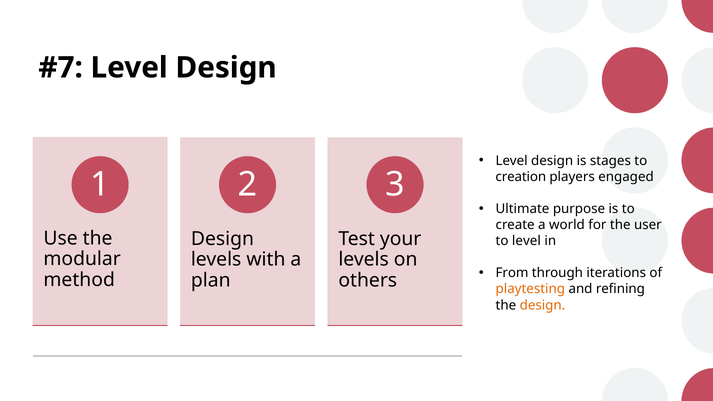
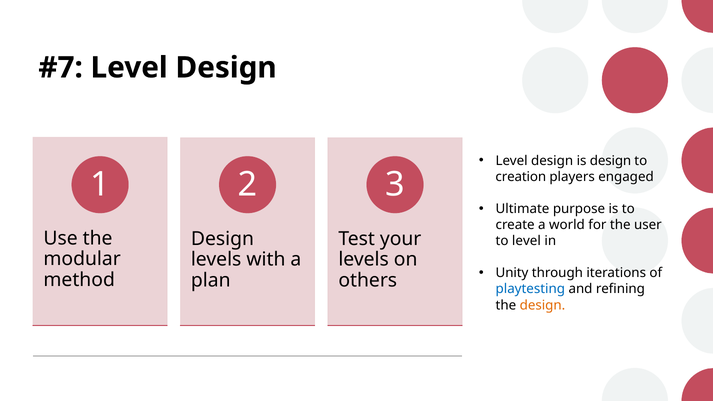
is stages: stages -> design
From: From -> Unity
playtesting colour: orange -> blue
